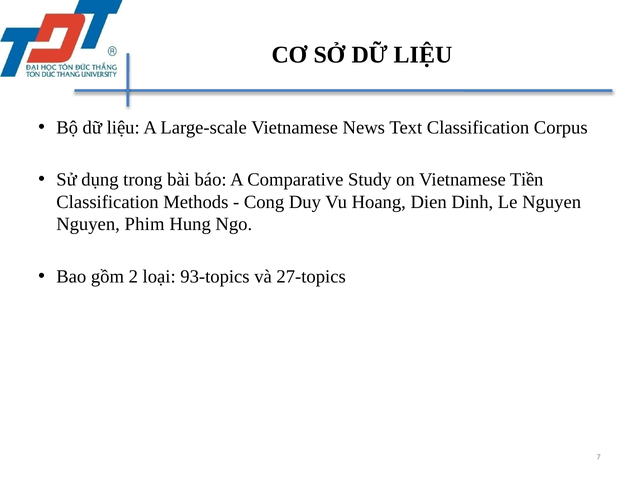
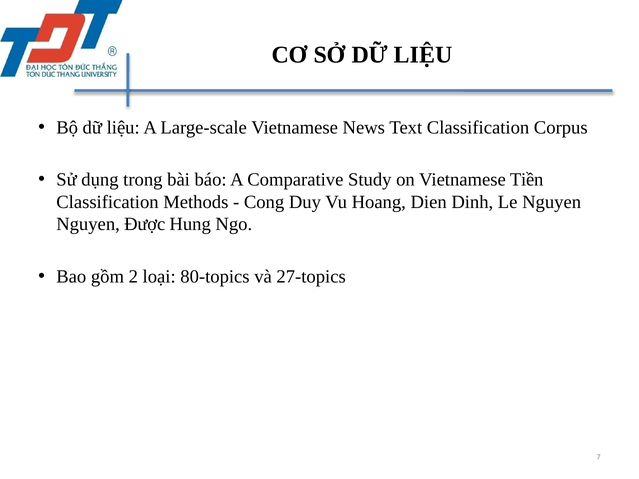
Phim: Phim -> Được
93-topics: 93-topics -> 80-topics
